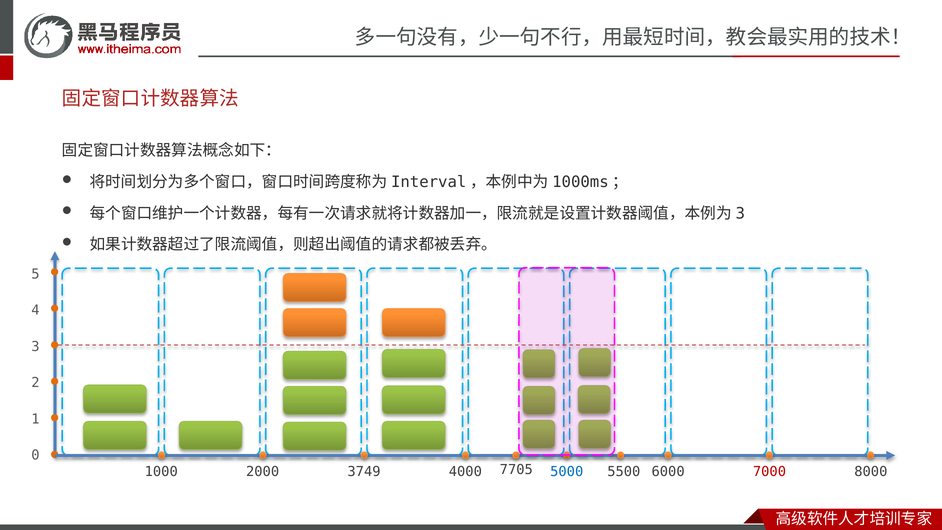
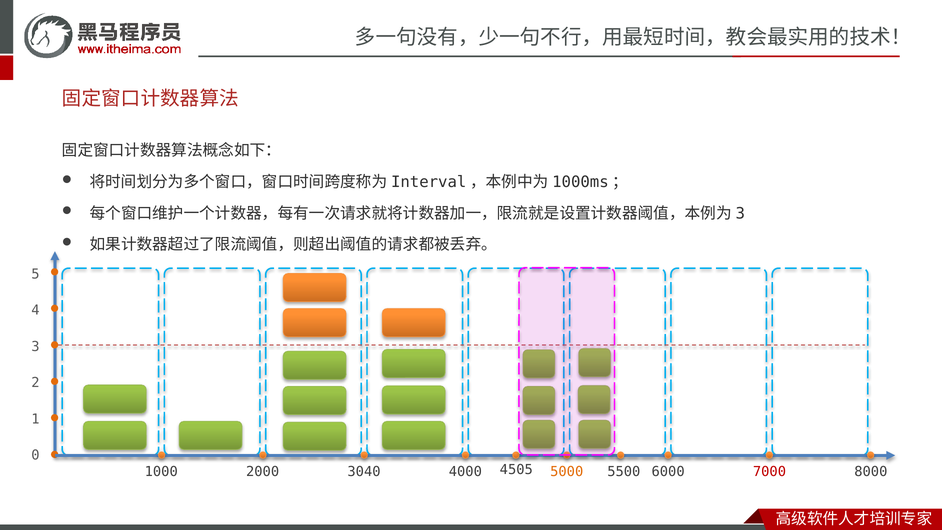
7705: 7705 -> 4505
3749: 3749 -> 3040
5000 colour: blue -> orange
